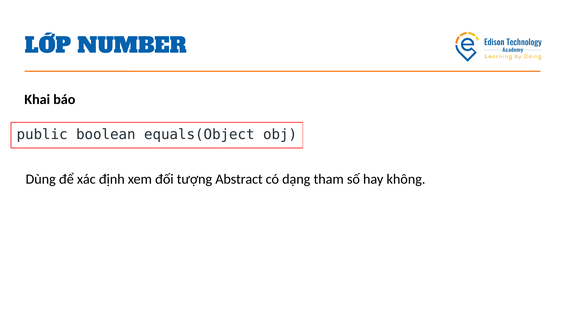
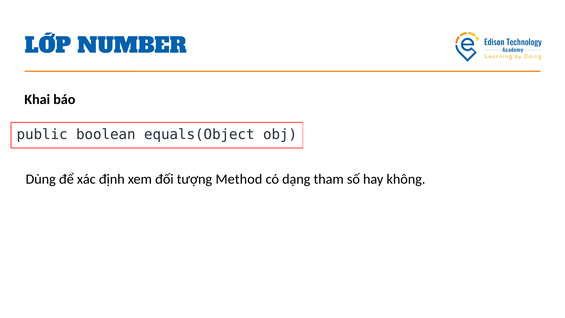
Abstract: Abstract -> Method
